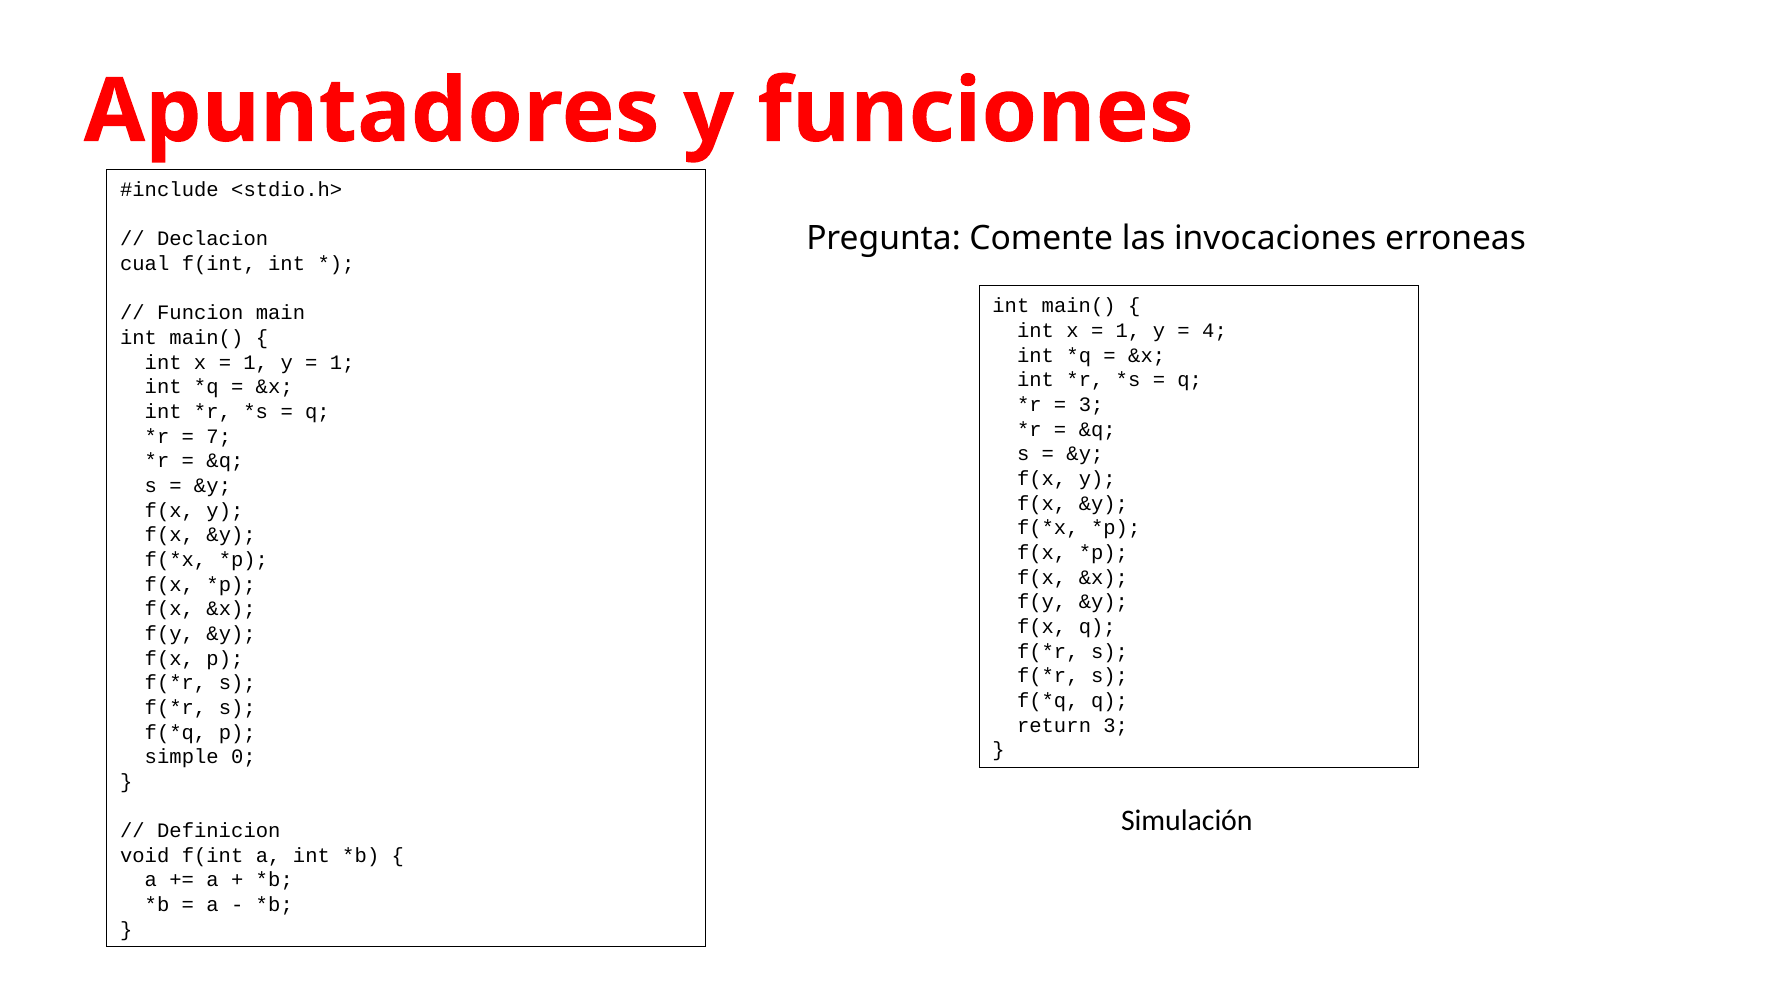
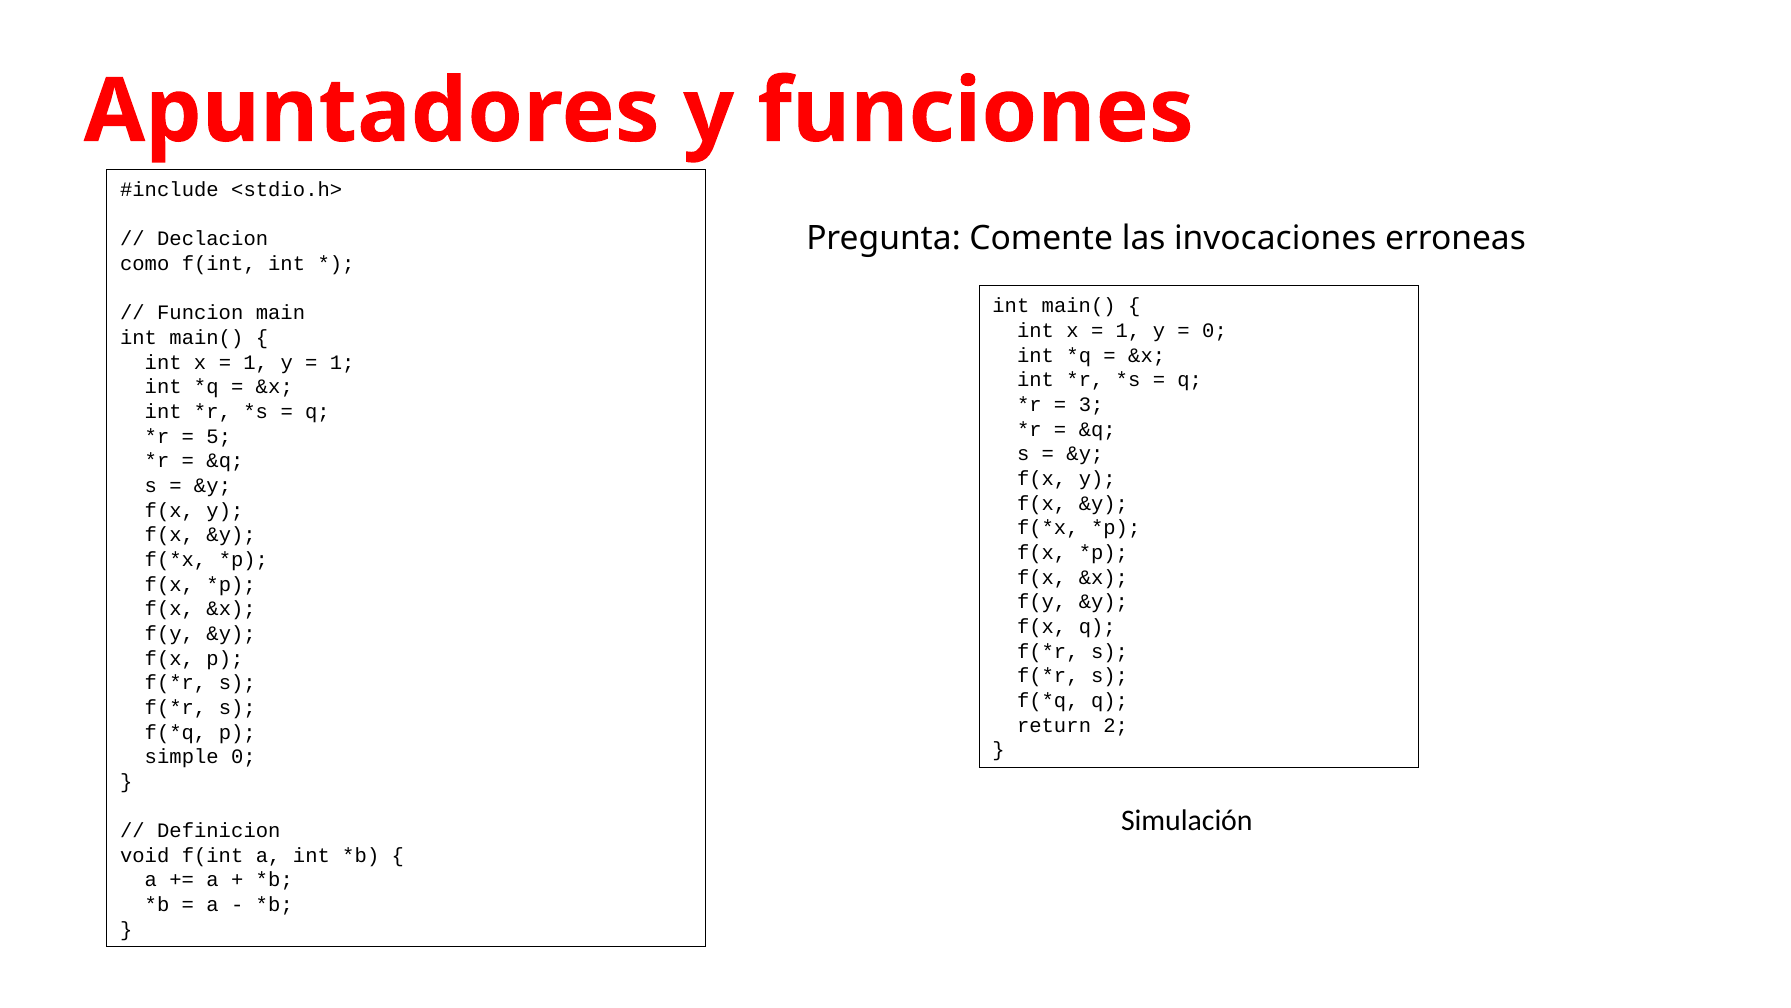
cual: cual -> como
4 at (1215, 331): 4 -> 0
7: 7 -> 5
return 3: 3 -> 2
